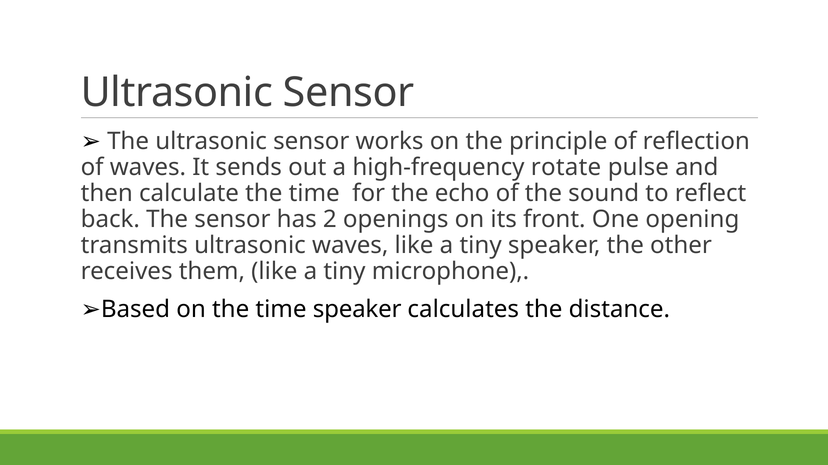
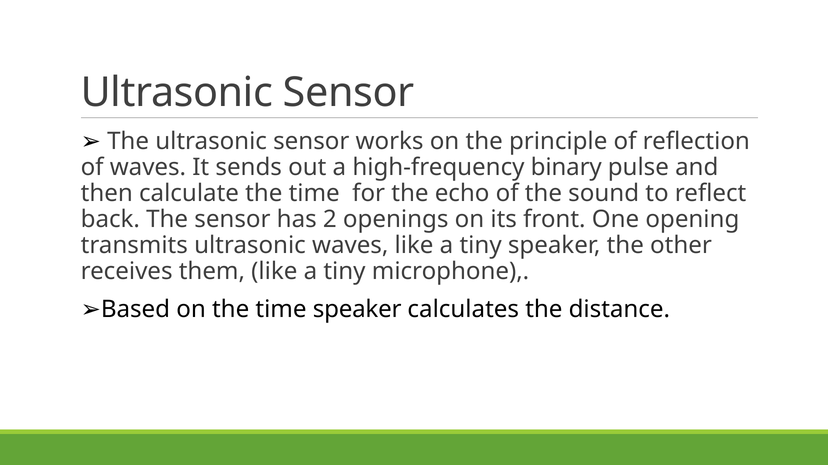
rotate: rotate -> binary
